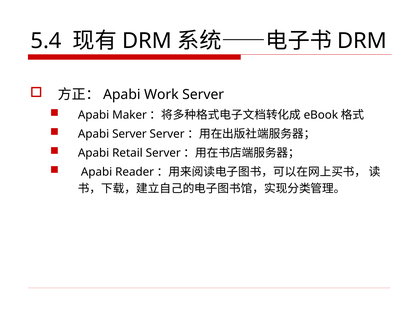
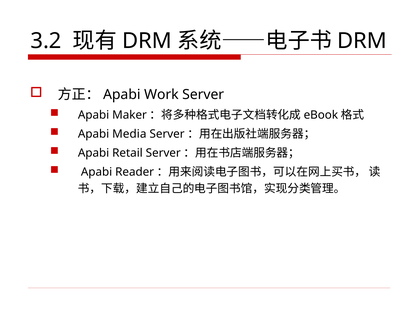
5.4: 5.4 -> 3.2
Apabi Server: Server -> Media
